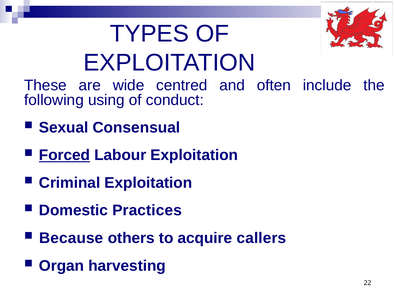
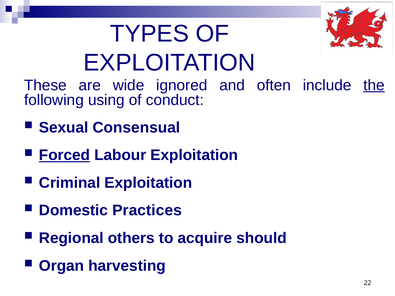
centred: centred -> ignored
the underline: none -> present
Because: Because -> Regional
callers: callers -> should
